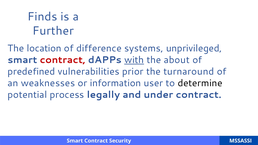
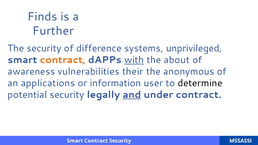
The location: location -> security
contract at (63, 60) colour: red -> orange
predefined: predefined -> awareness
prior: prior -> their
turnaround: turnaround -> anonymous
weaknesses: weaknesses -> applications
potential process: process -> security
and underline: none -> present
